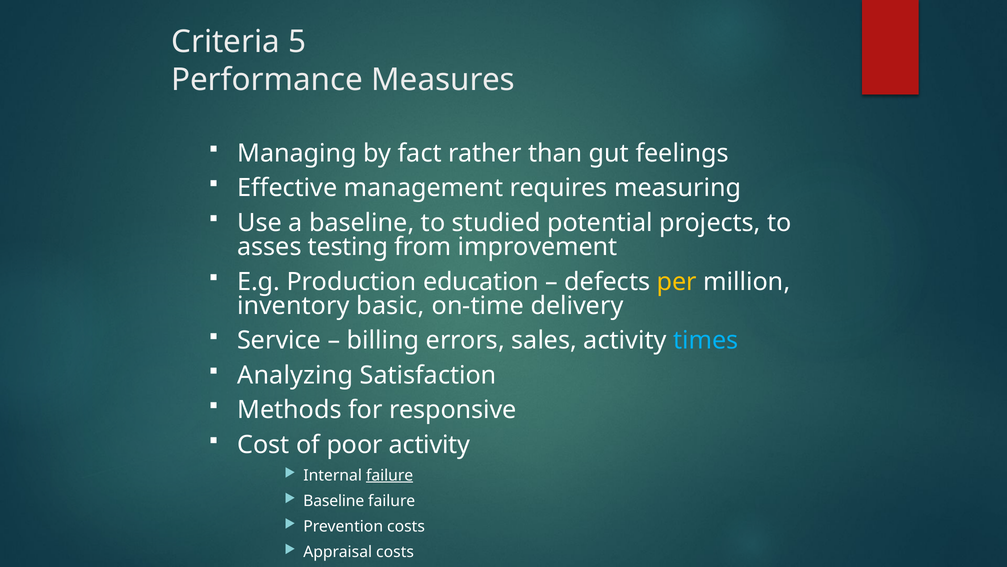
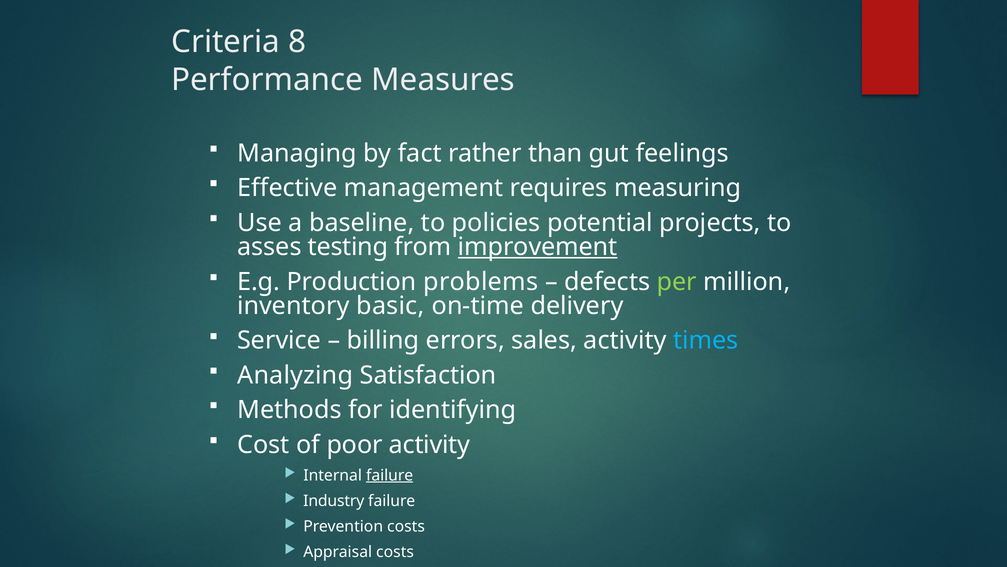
5: 5 -> 8
studied: studied -> policies
improvement underline: none -> present
education: education -> problems
per colour: yellow -> light green
responsive: responsive -> identifying
Baseline at (334, 500): Baseline -> Industry
